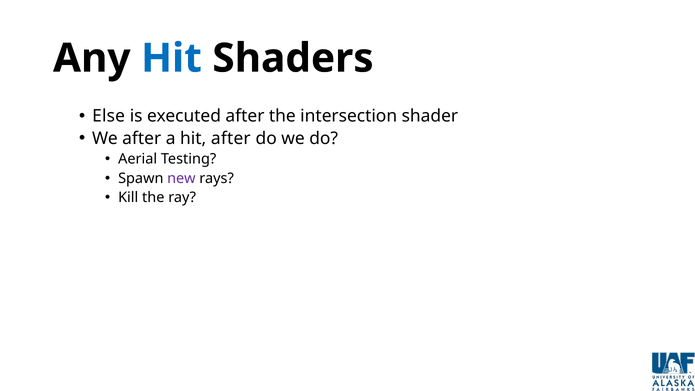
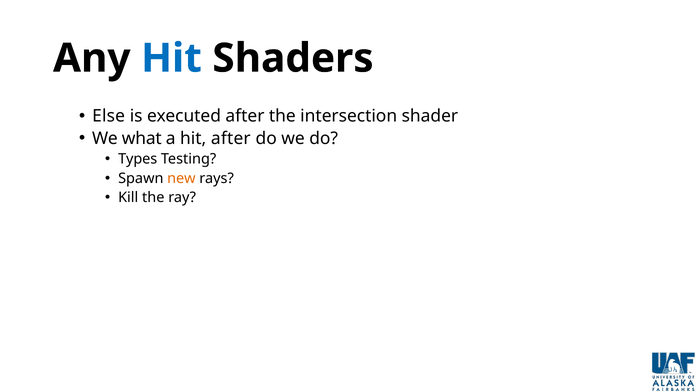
We after: after -> what
Aerial: Aerial -> Types
new colour: purple -> orange
